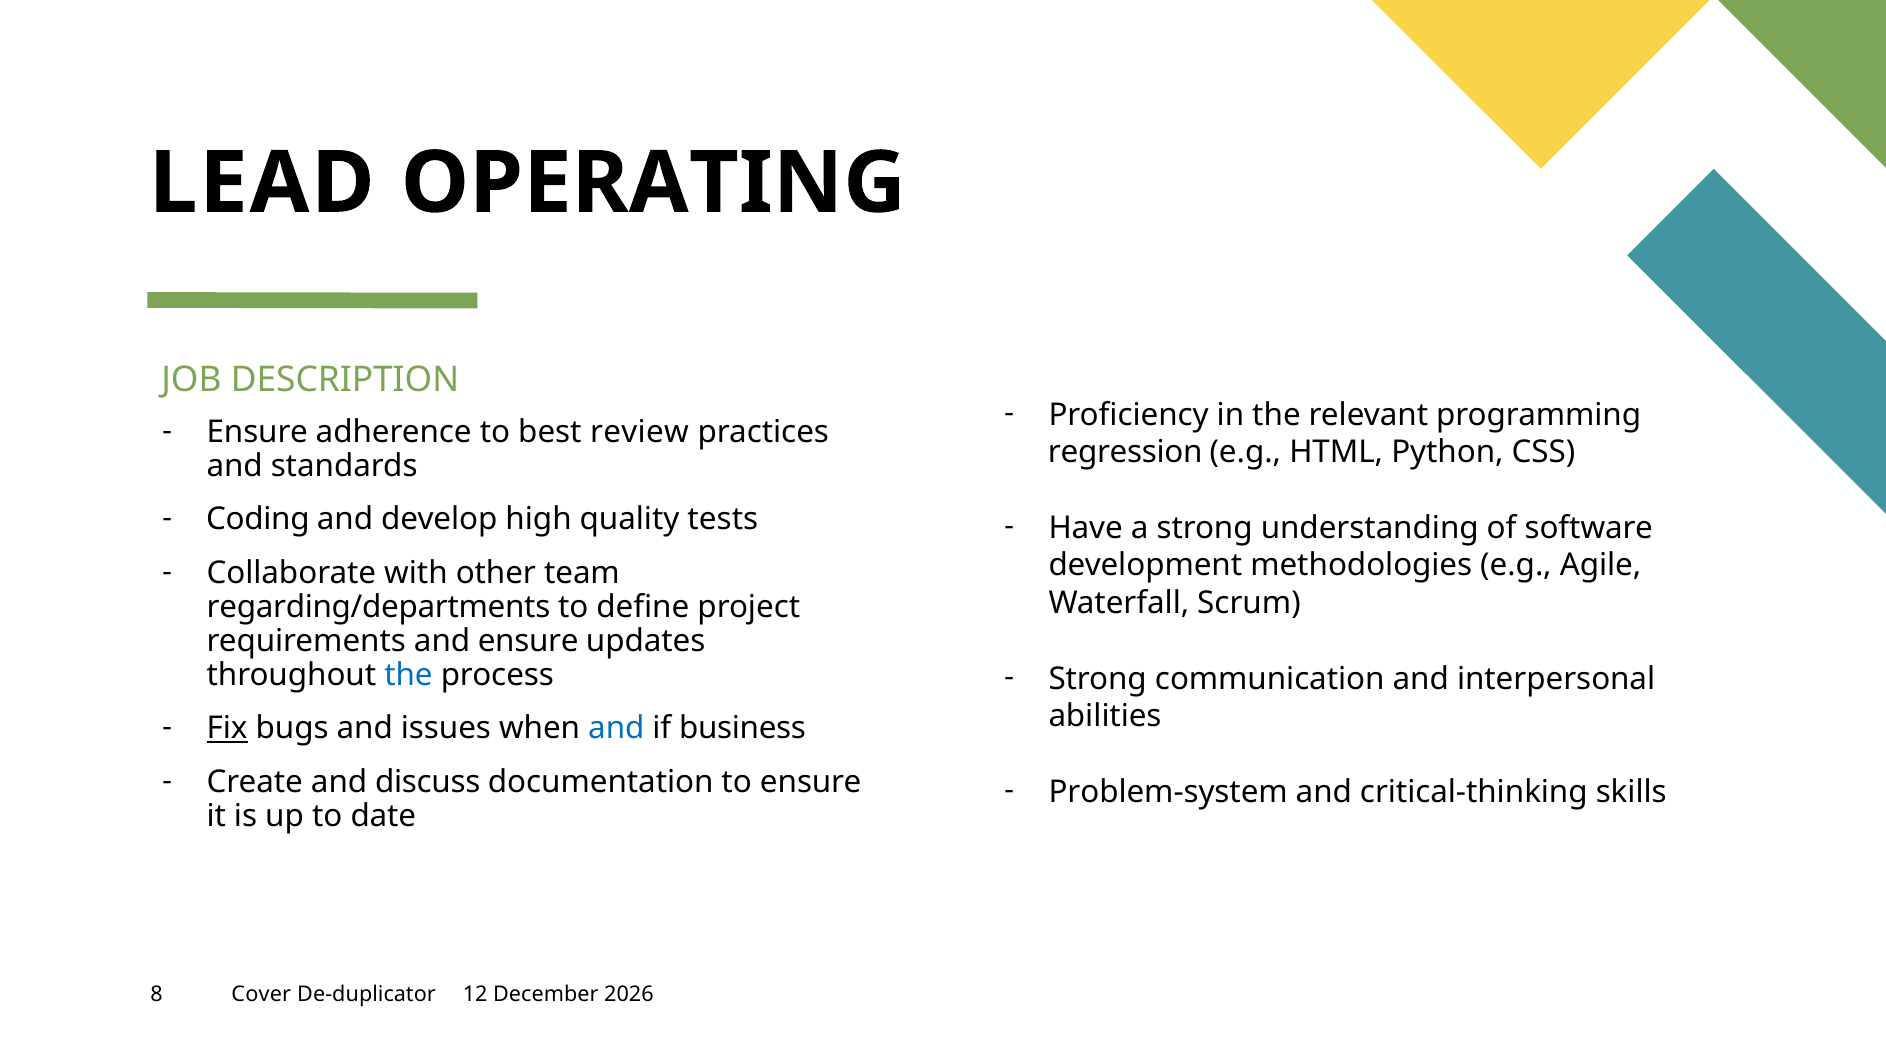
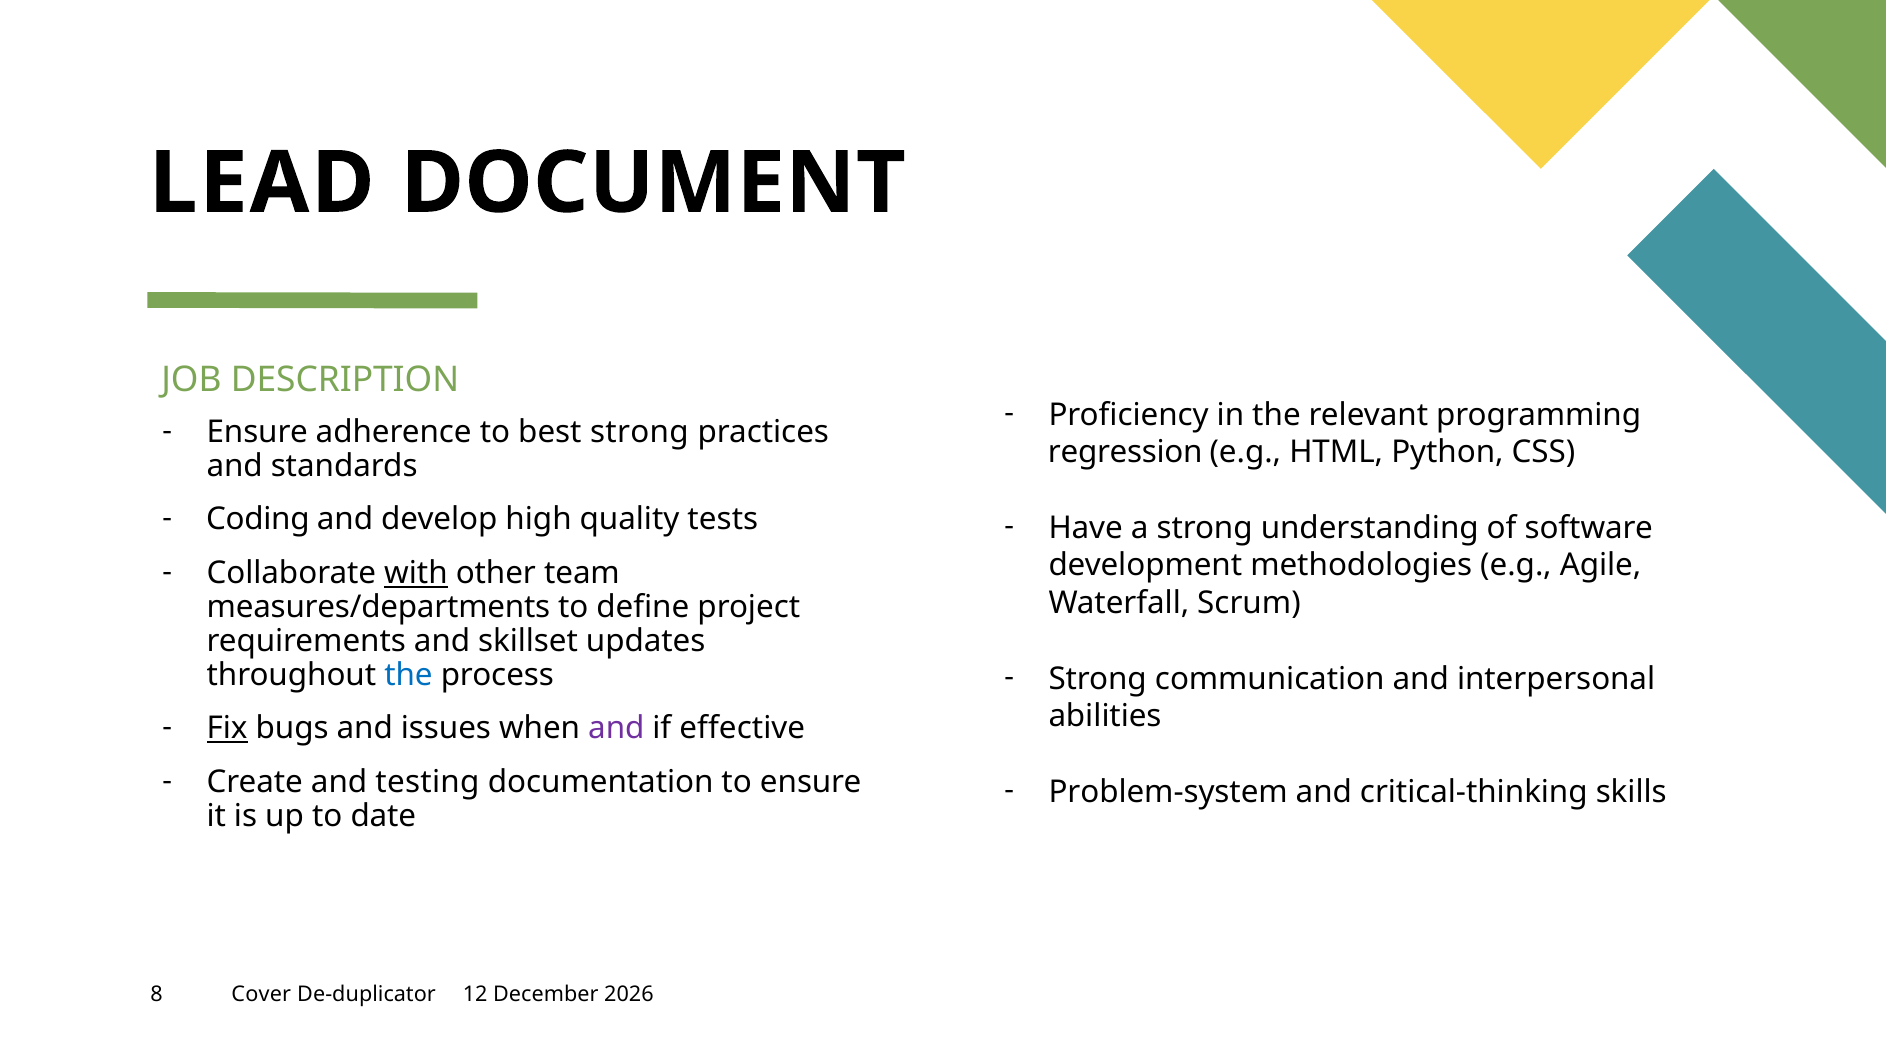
OPERATING: OPERATING -> DOCUMENT
best review: review -> strong
with underline: none -> present
regarding/departments: regarding/departments -> measures/departments
and ensure: ensure -> skillset
and at (616, 728) colour: blue -> purple
business: business -> effective
Create and discuss: discuss -> testing
